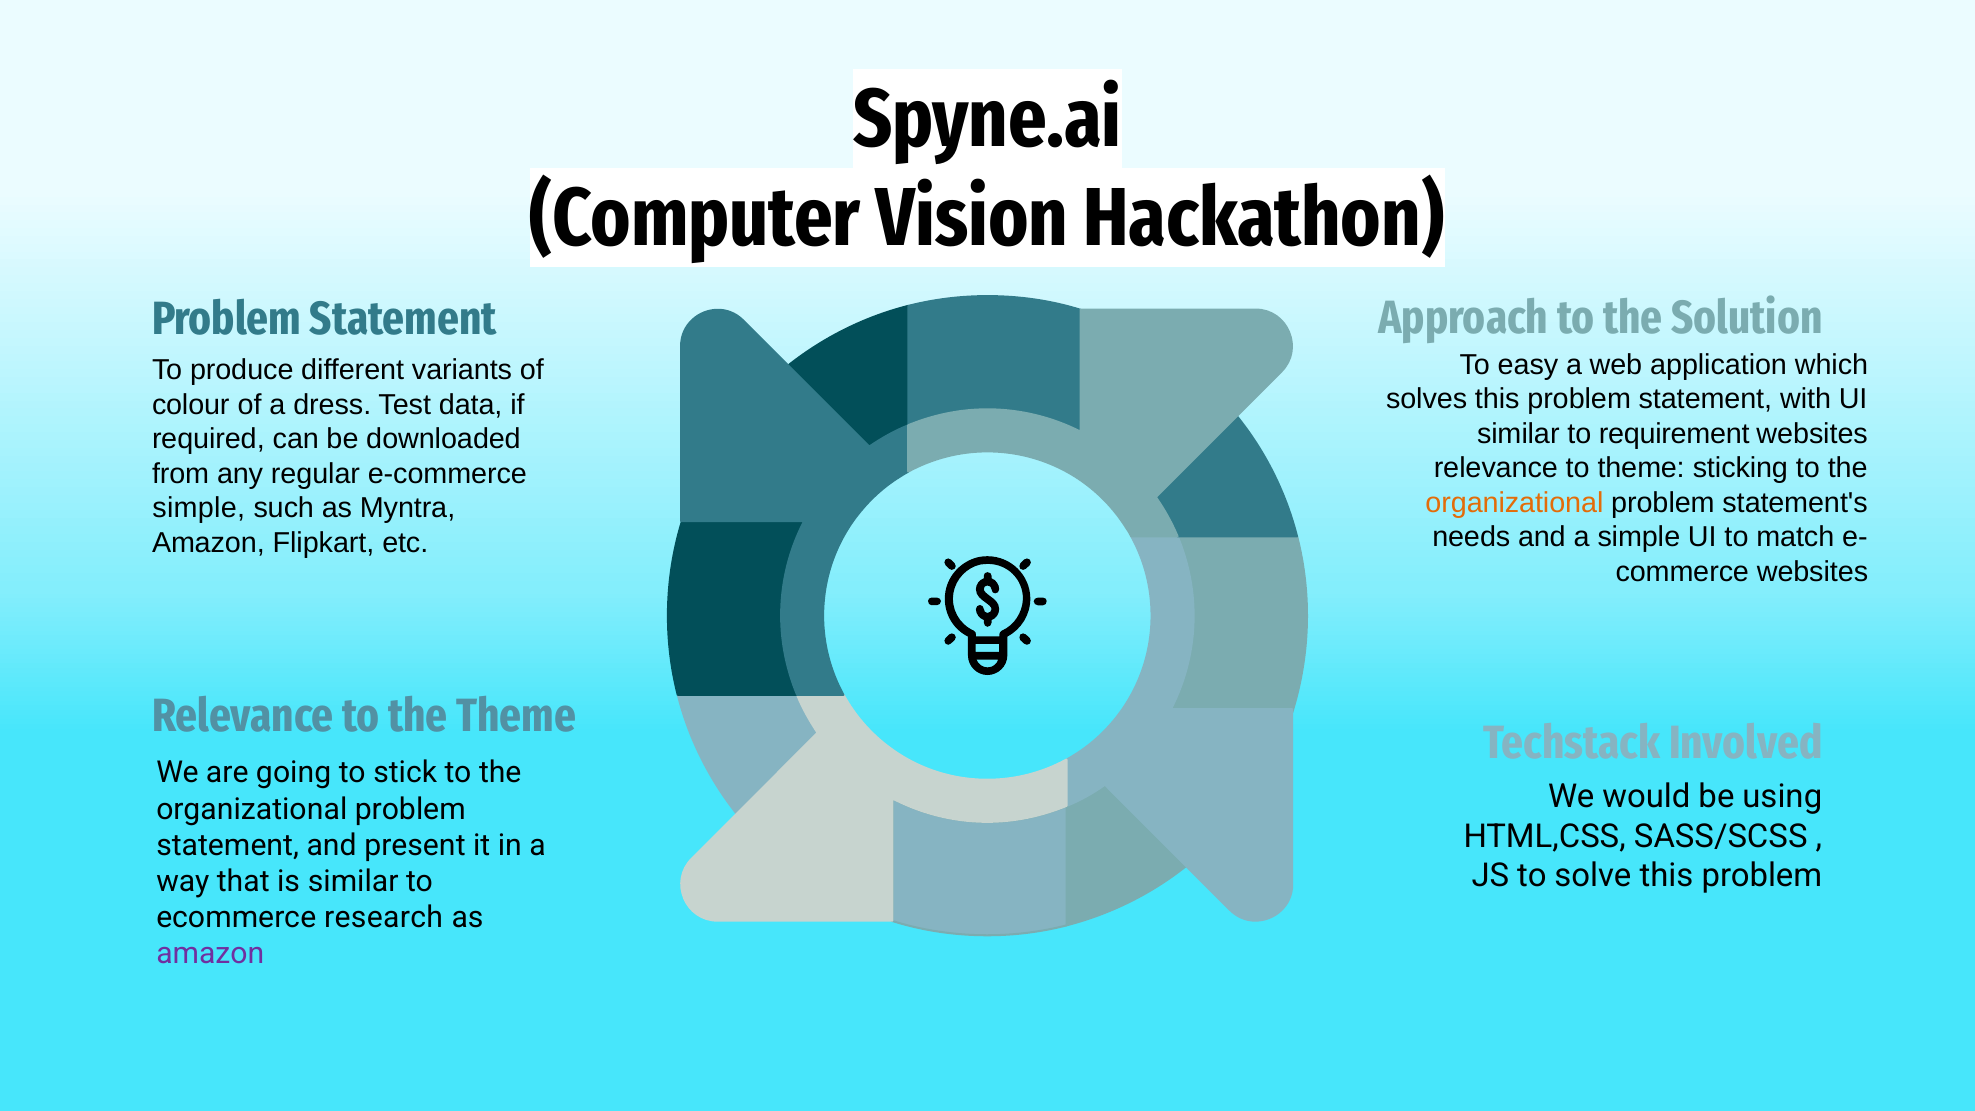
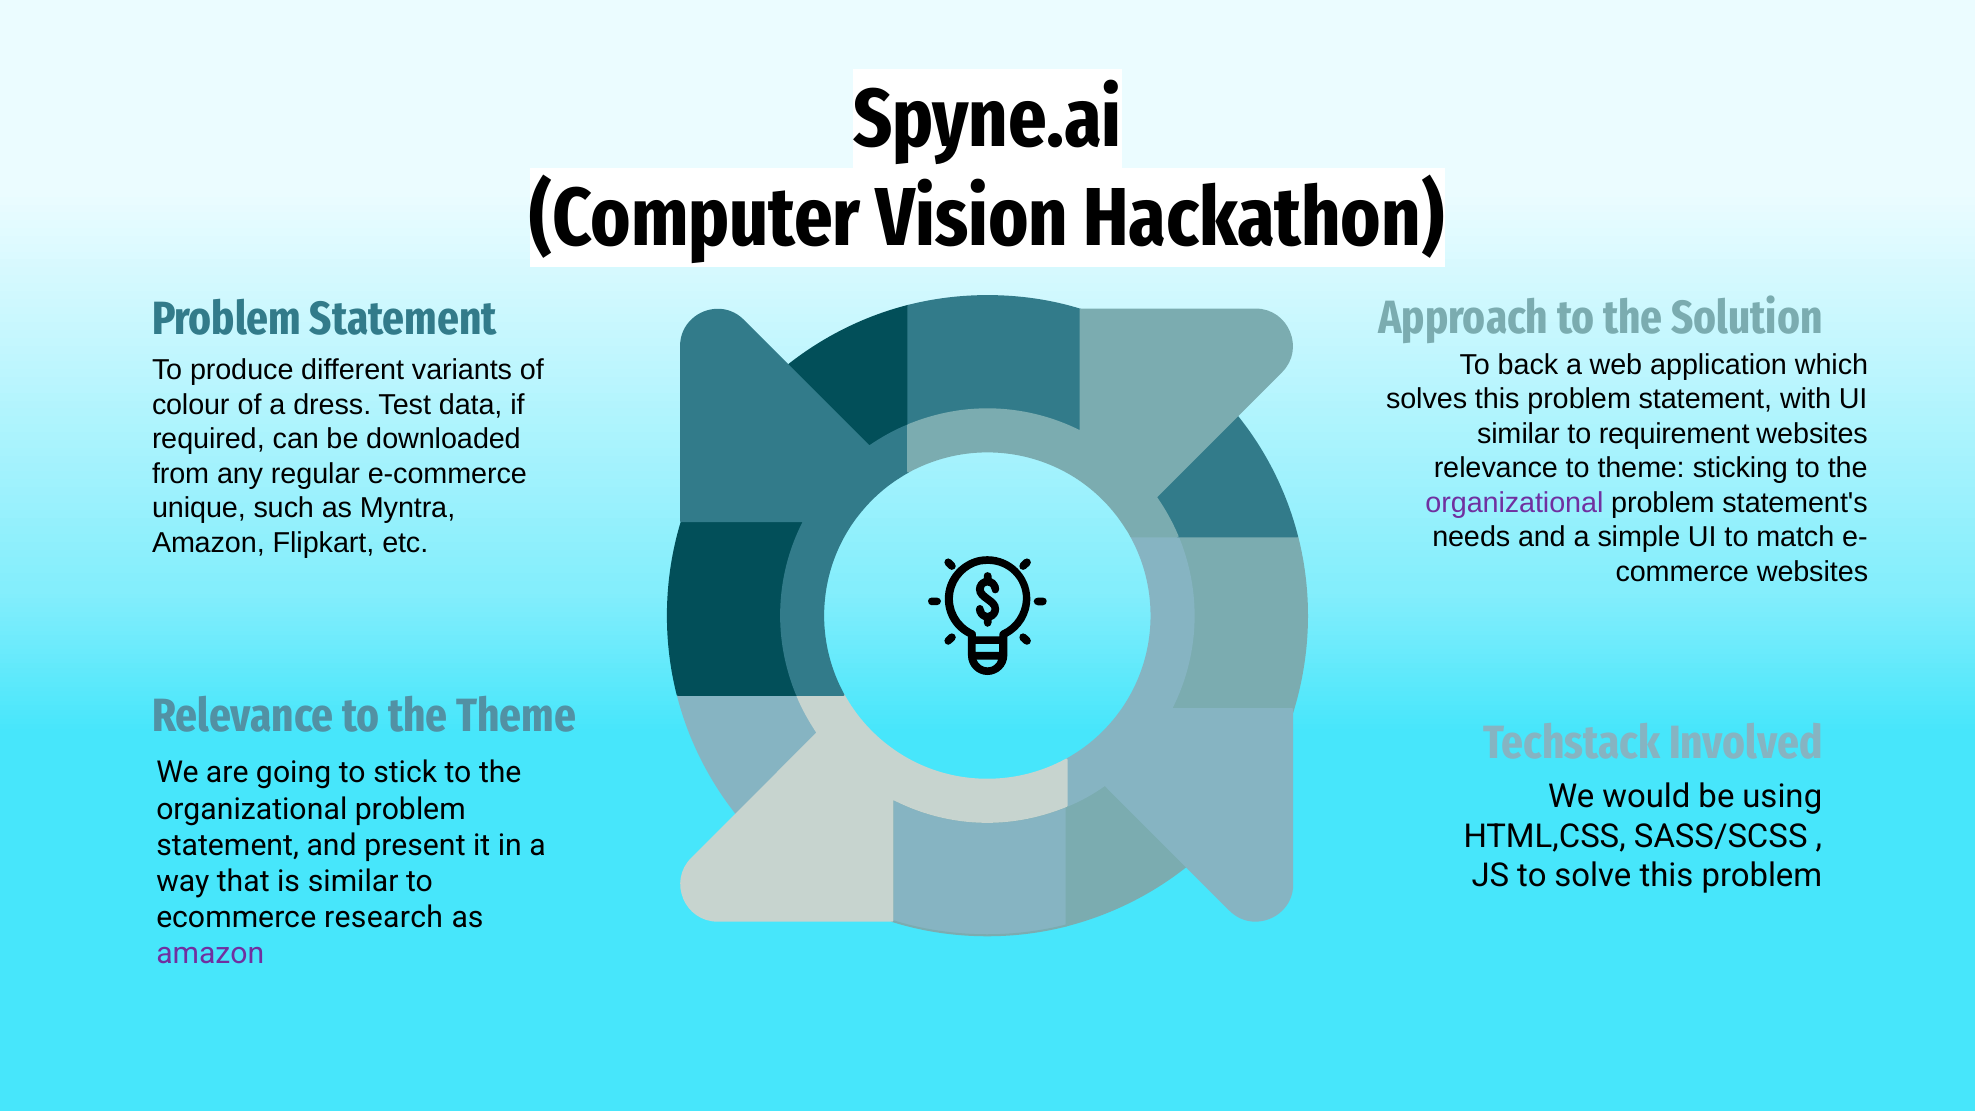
easy: easy -> back
organizational at (1514, 503) colour: orange -> purple
simple at (199, 508): simple -> unique
